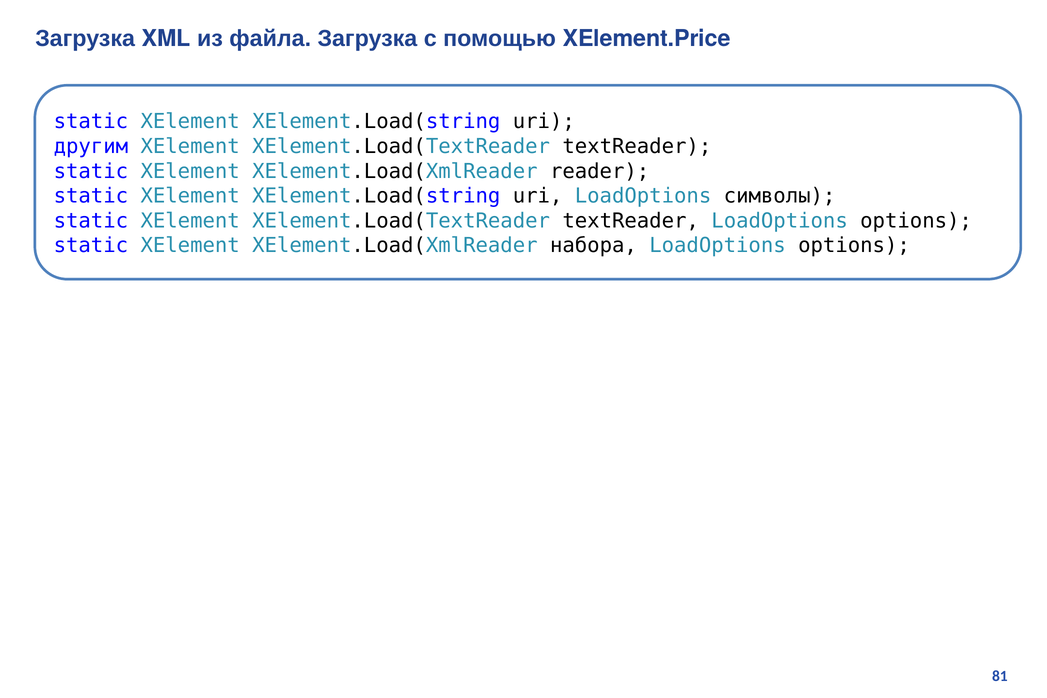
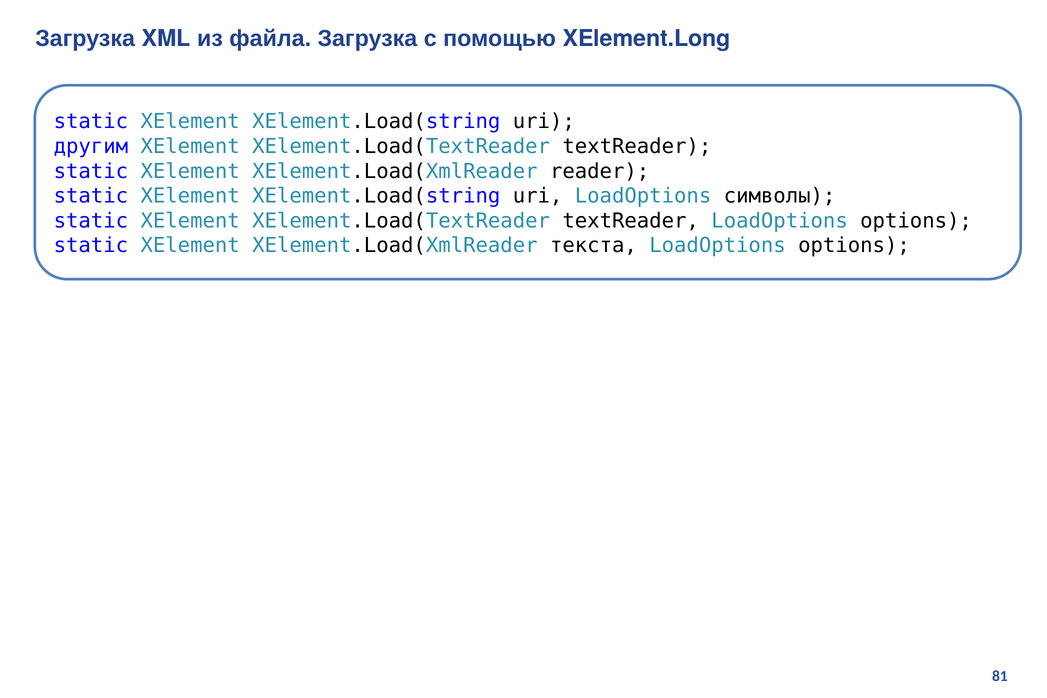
XElement.Price: XElement.Price -> XElement.Long
набора: набора -> текста
